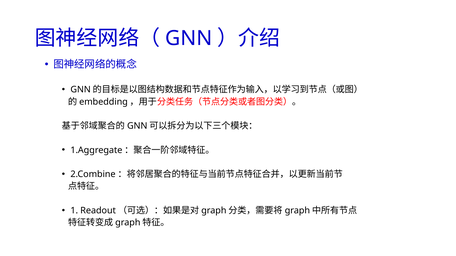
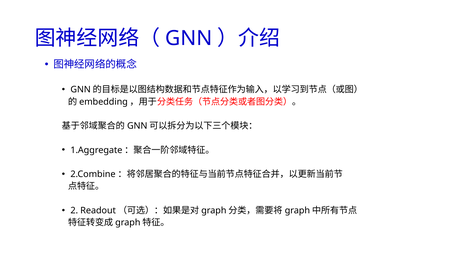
1: 1 -> 2
